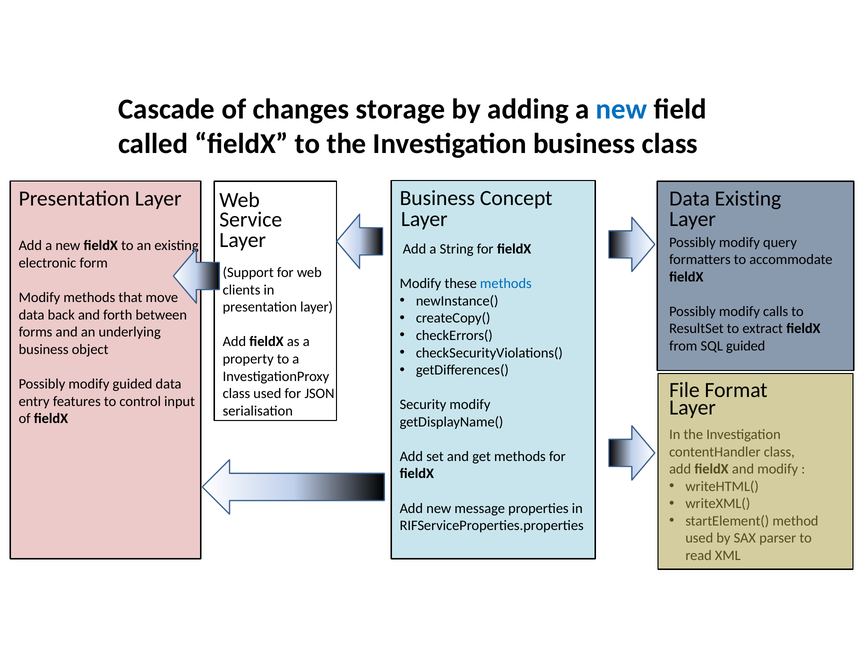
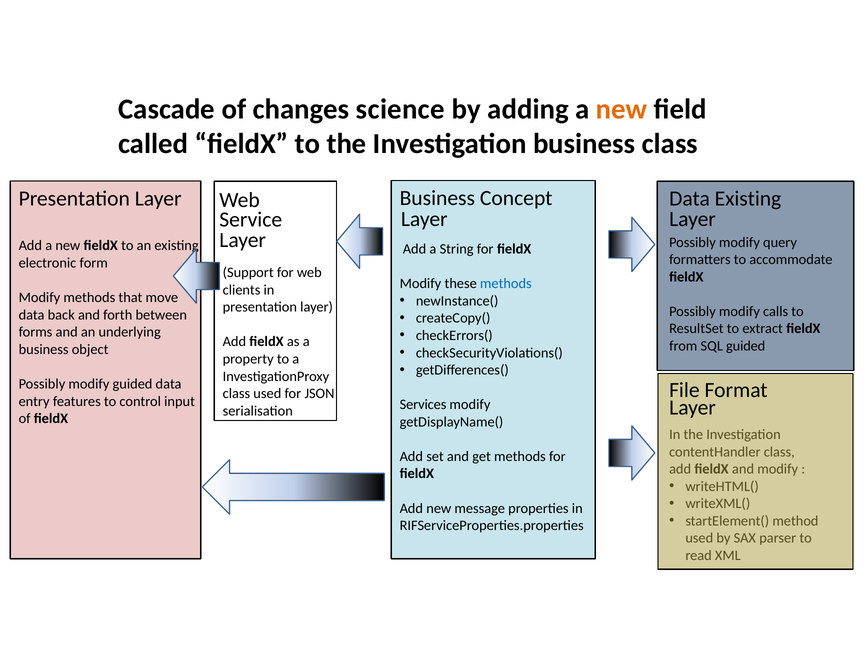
storage: storage -> science
new at (622, 109) colour: blue -> orange
Security: Security -> Services
